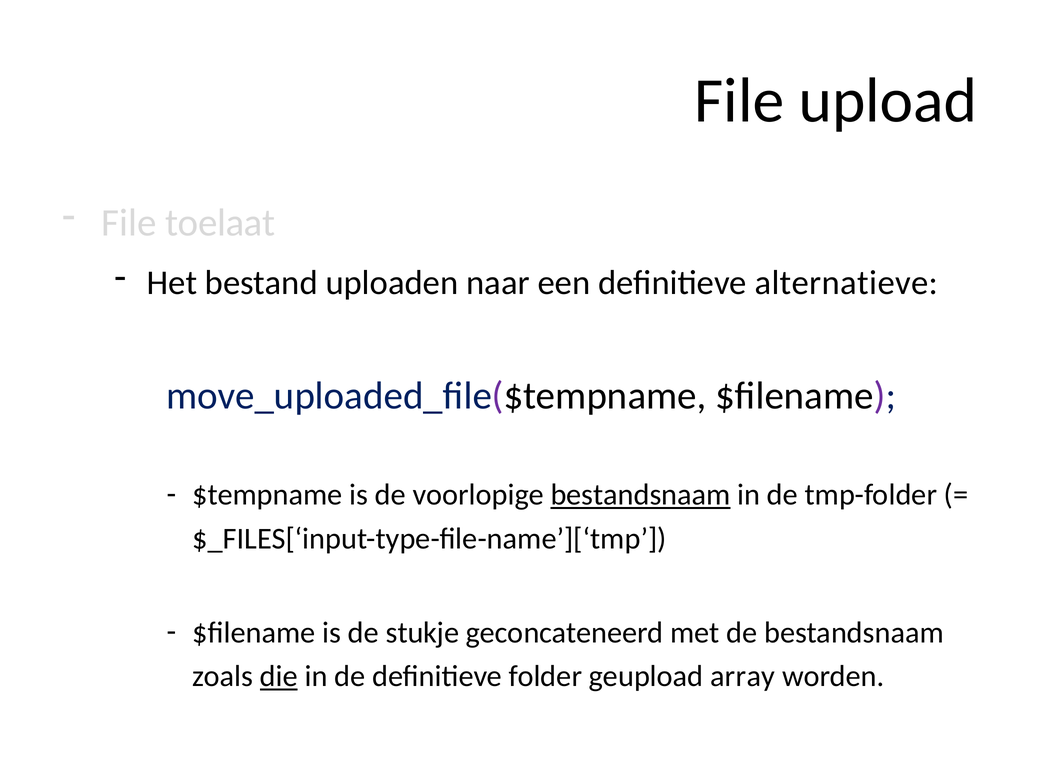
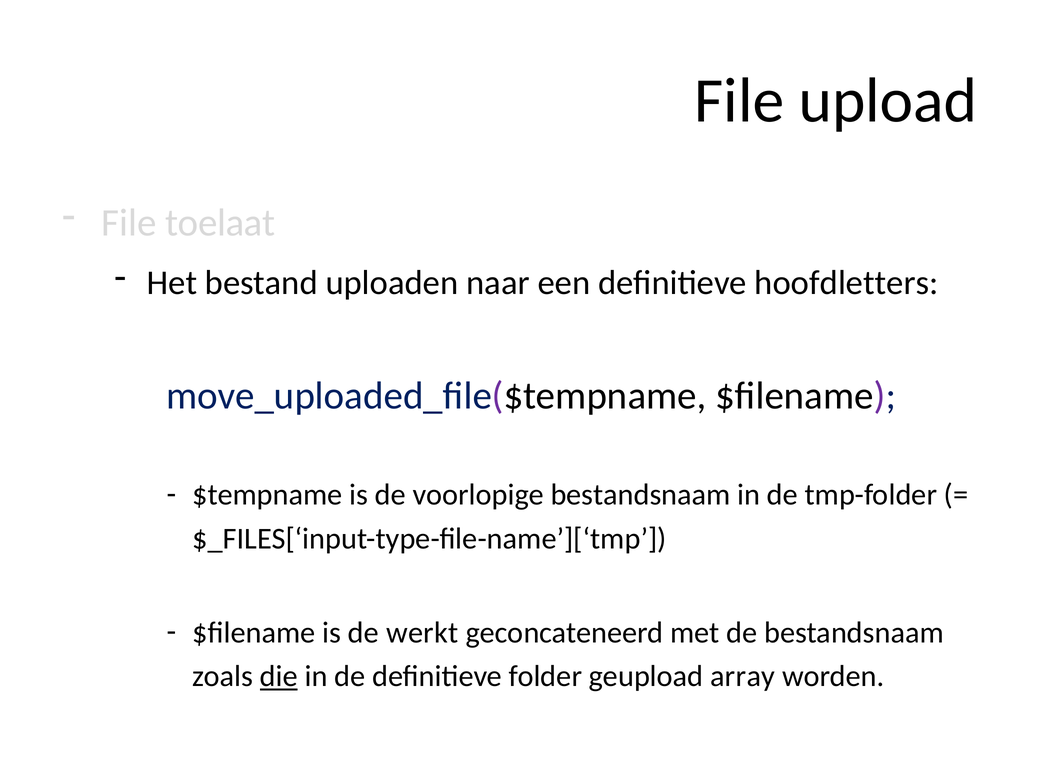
alternatieve: alternatieve -> hoofdletters
bestandsnaam at (640, 495) underline: present -> none
stukje: stukje -> werkt
